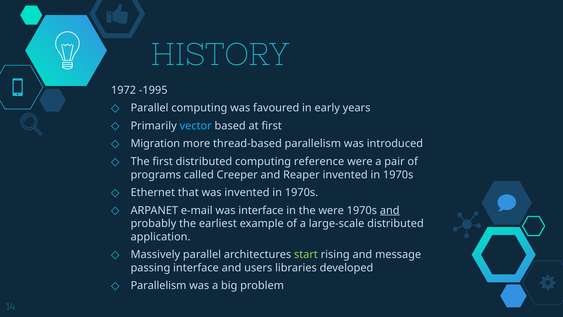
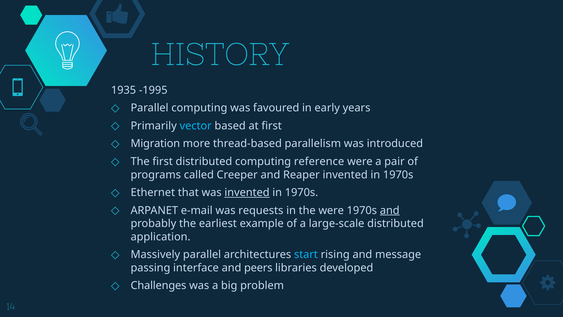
1972: 1972 -> 1935
invented at (247, 192) underline: none -> present
was interface: interface -> requests
start colour: light green -> light blue
users: users -> peers
Parallelism at (158, 285): Parallelism -> Challenges
